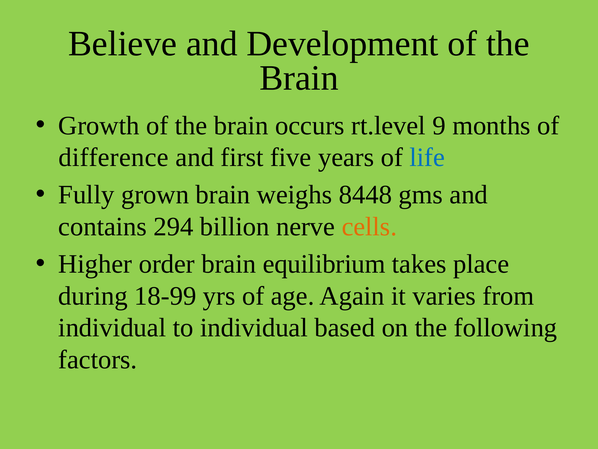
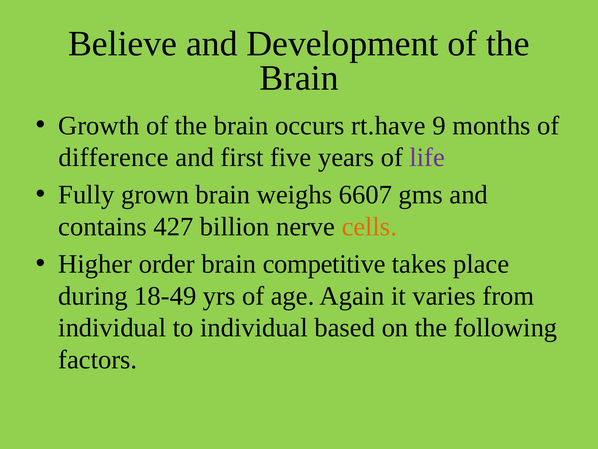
rt.level: rt.level -> rt.have
life colour: blue -> purple
8448: 8448 -> 6607
294: 294 -> 427
equilibrium: equilibrium -> competitive
18-99: 18-99 -> 18-49
